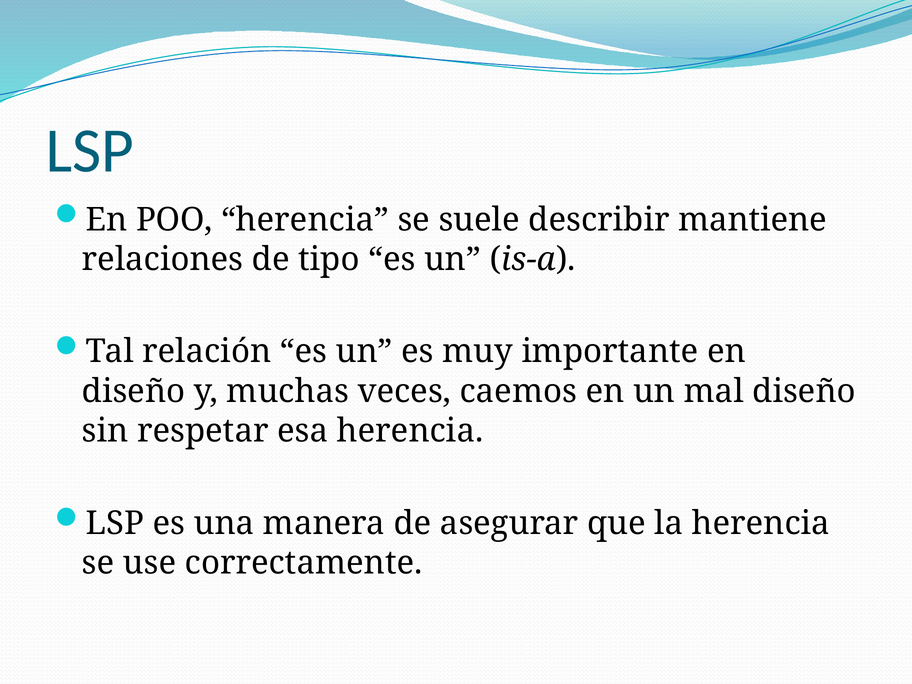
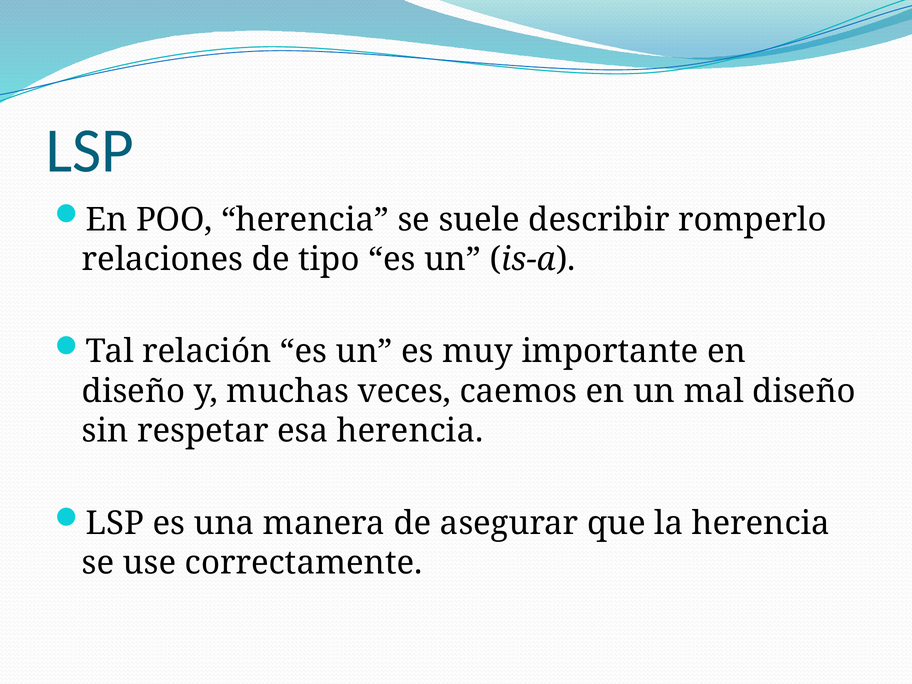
mantiene: mantiene -> romperlo
